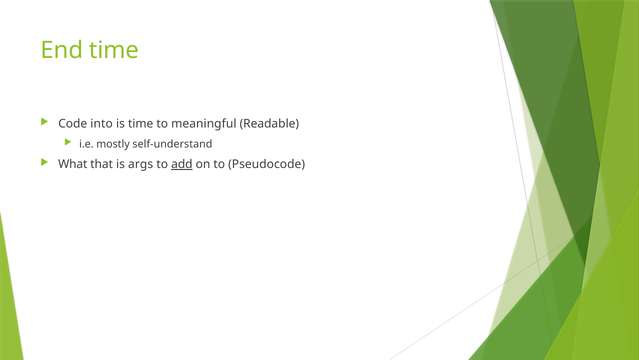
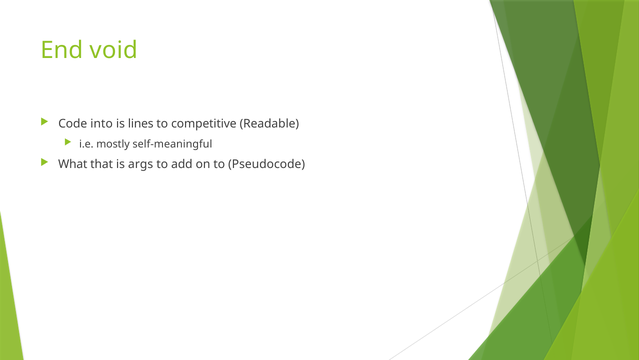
End time: time -> void
is time: time -> lines
meaningful: meaningful -> competitive
self-understand: self-understand -> self-meaningful
add underline: present -> none
